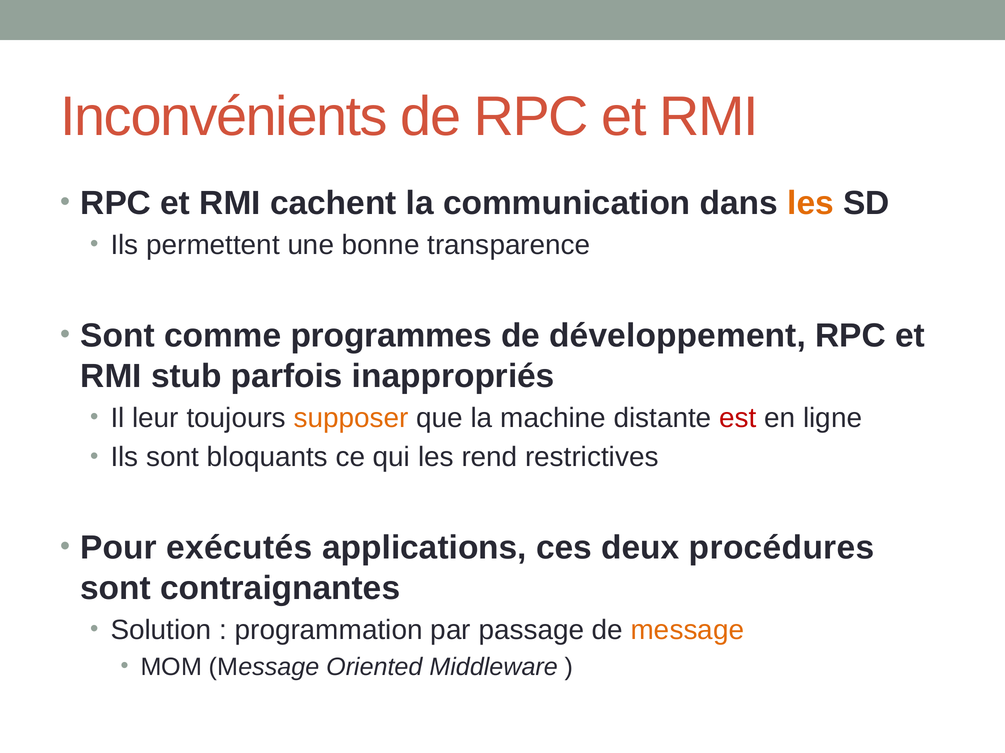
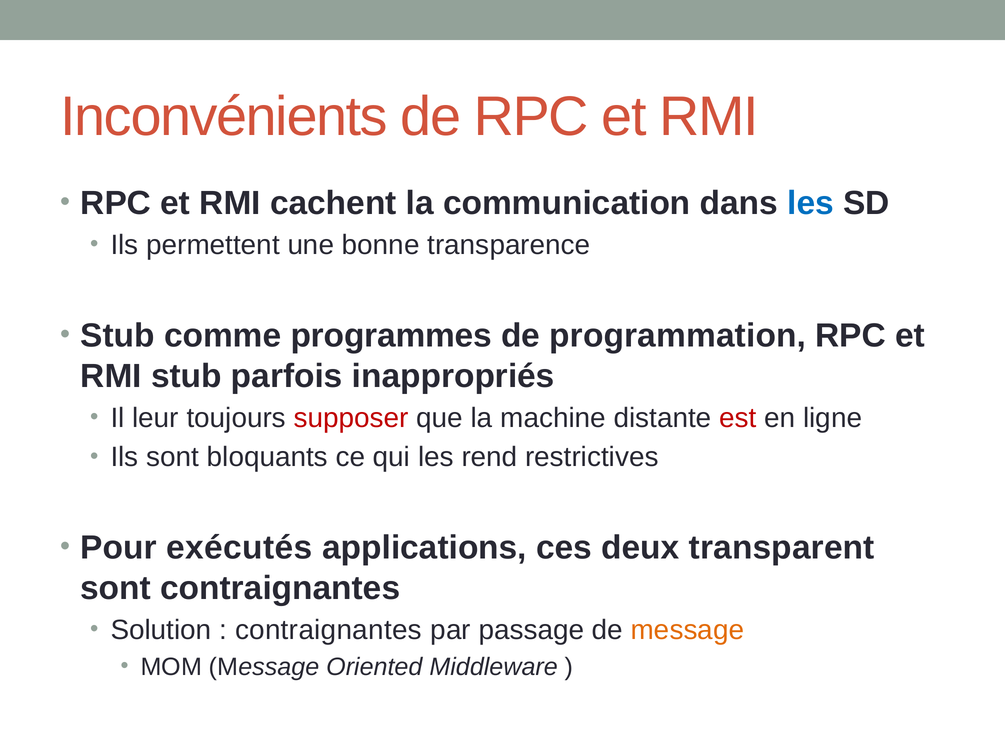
les at (811, 203) colour: orange -> blue
Sont at (118, 336): Sont -> Stub
développement: développement -> programmation
supposer colour: orange -> red
procédures: procédures -> transparent
programmation at (329, 631): programmation -> contraignantes
